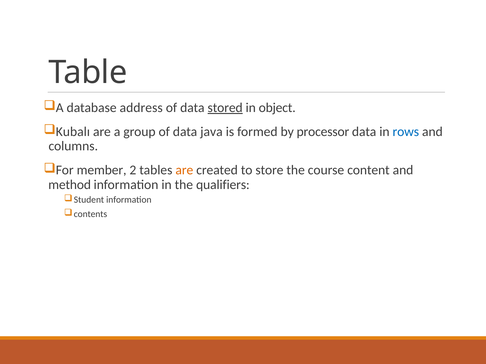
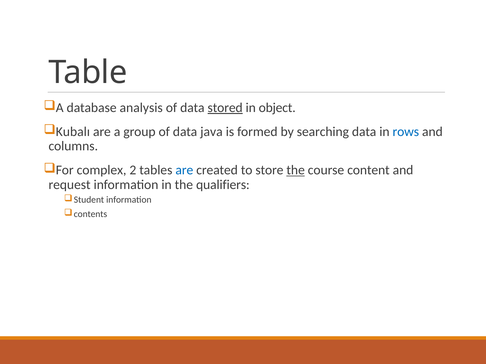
address: address -> analysis
processor: processor -> searching
member: member -> complex
are at (184, 170) colour: orange -> blue
the at (296, 170) underline: none -> present
method: method -> request
